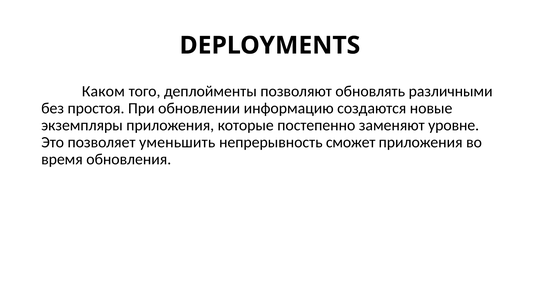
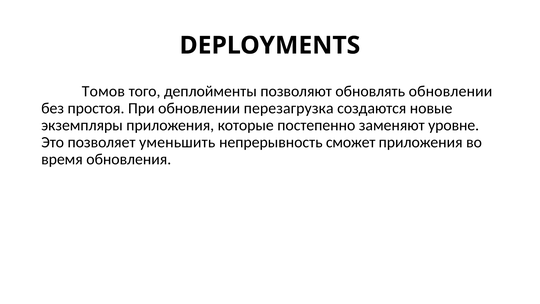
Каком: Каком -> Томов
обновлять различными: различными -> обновлении
информацию: информацию -> перезагрузка
